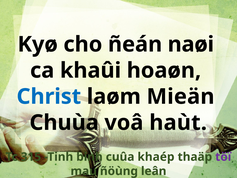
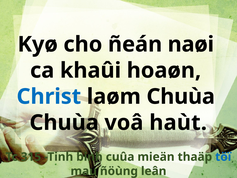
laøm Mieän: Mieän -> Chuùa
khaép: khaép -> mieän
töï colour: purple -> blue
